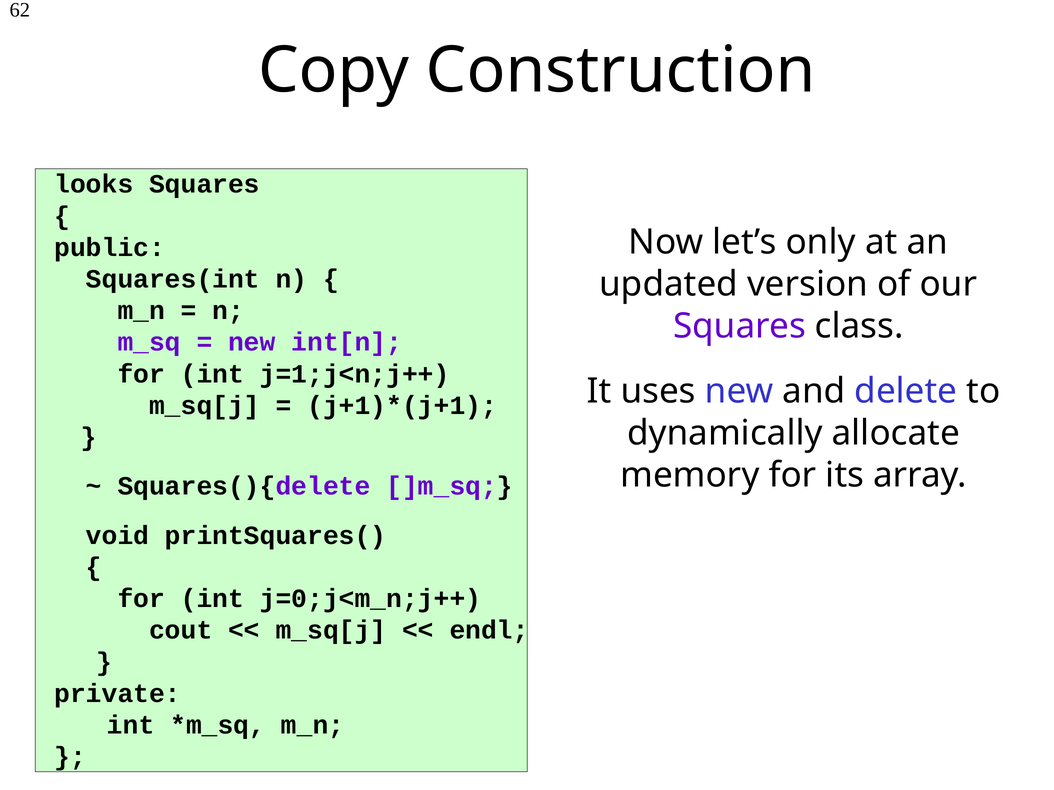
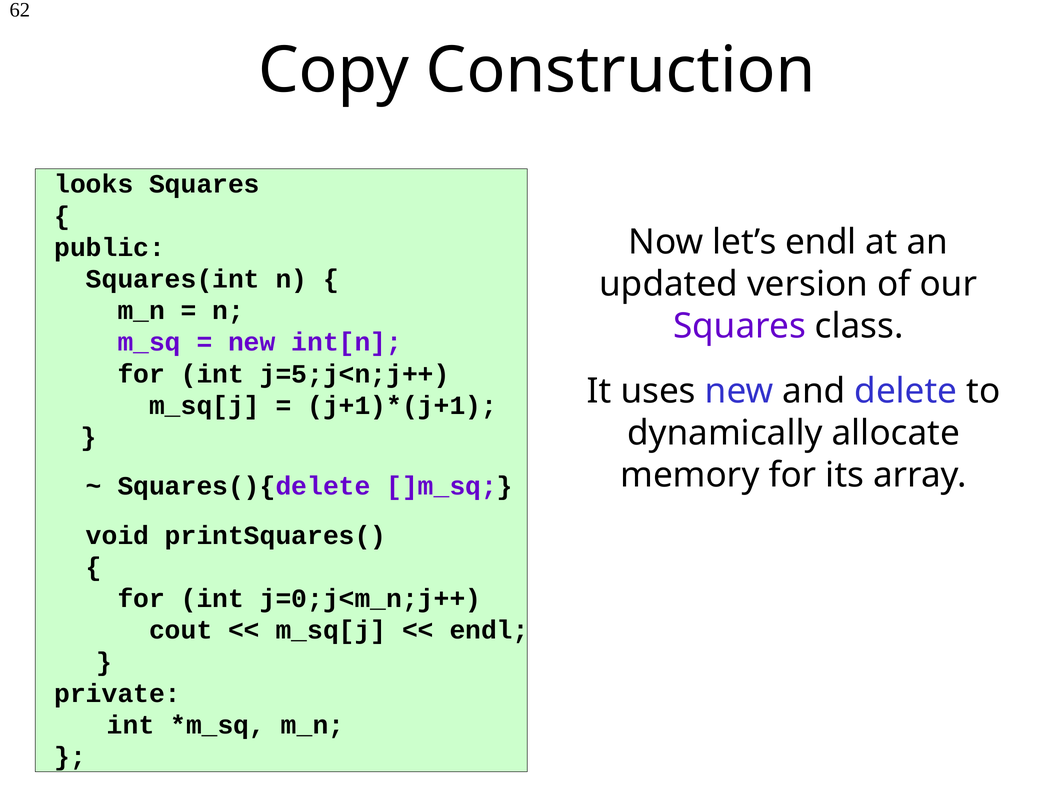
let’s only: only -> endl
j=1;j<n;j++: j=1;j<n;j++ -> j=5;j<n;j++
